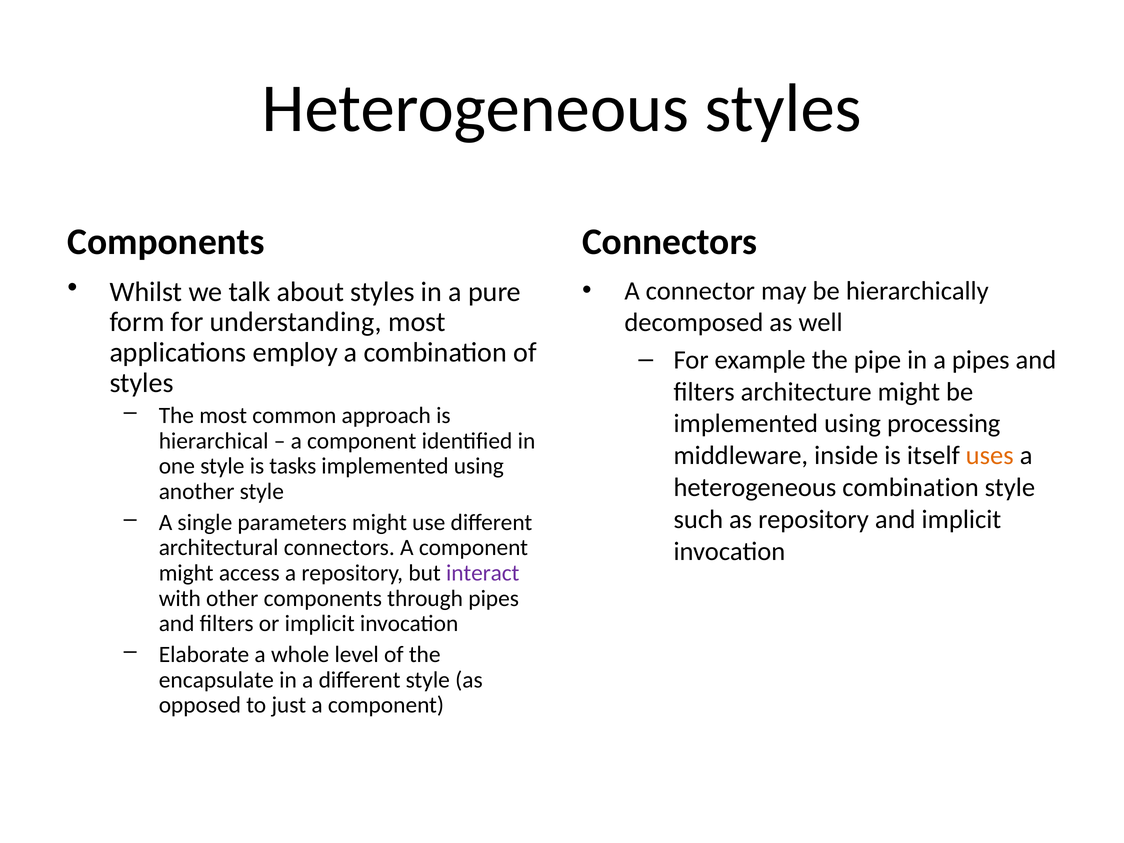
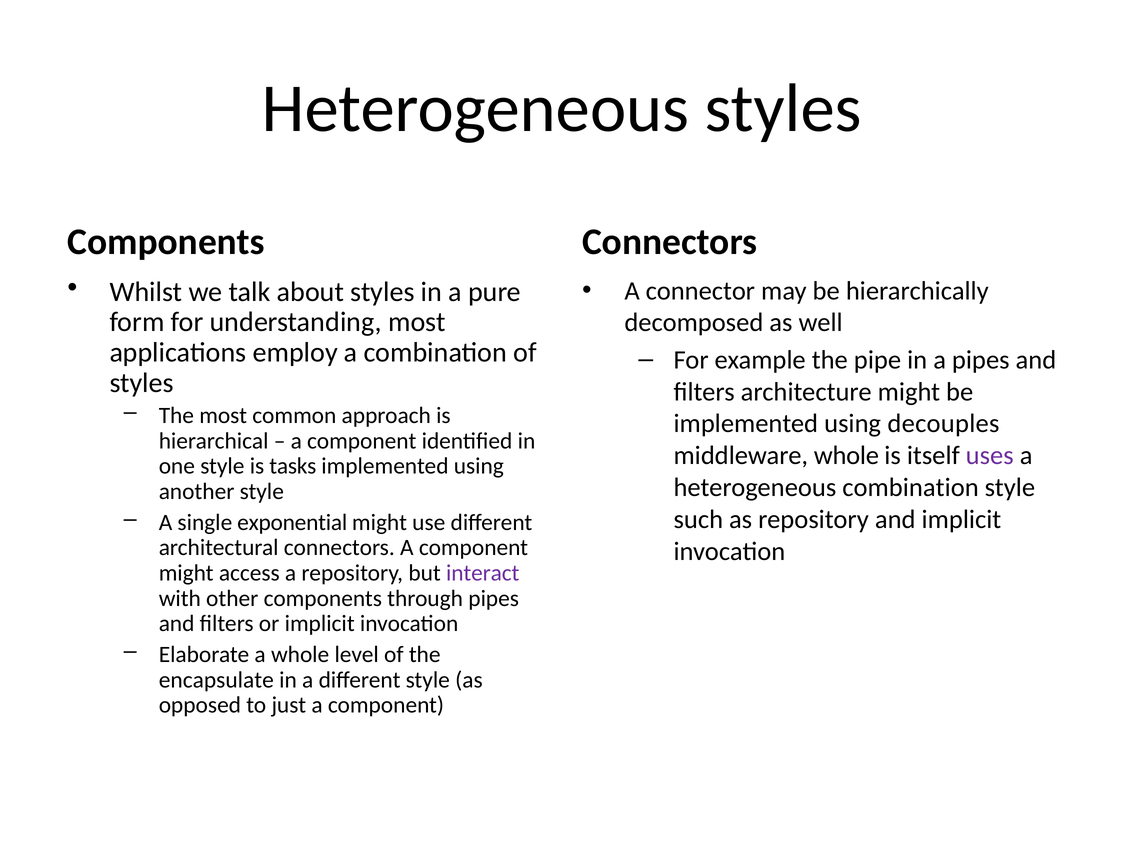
processing: processing -> decouples
middleware inside: inside -> whole
uses colour: orange -> purple
parameters: parameters -> exponential
